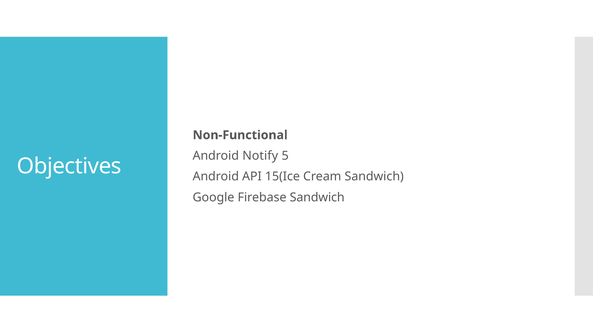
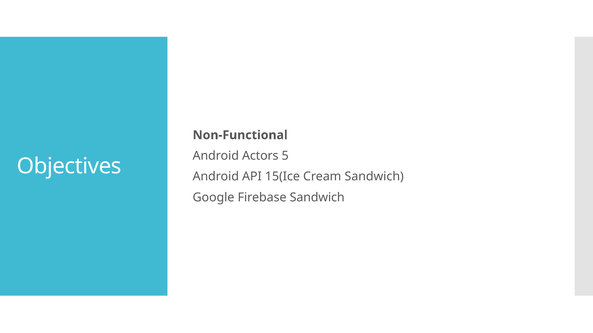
Notify: Notify -> Actors
